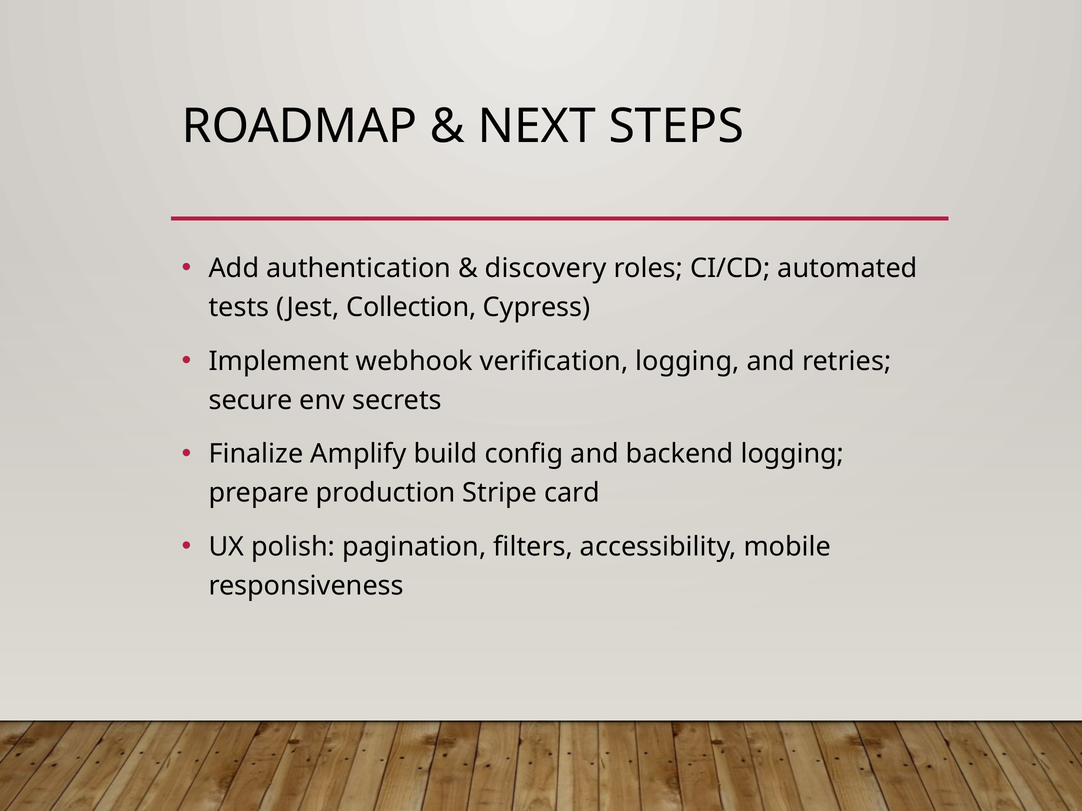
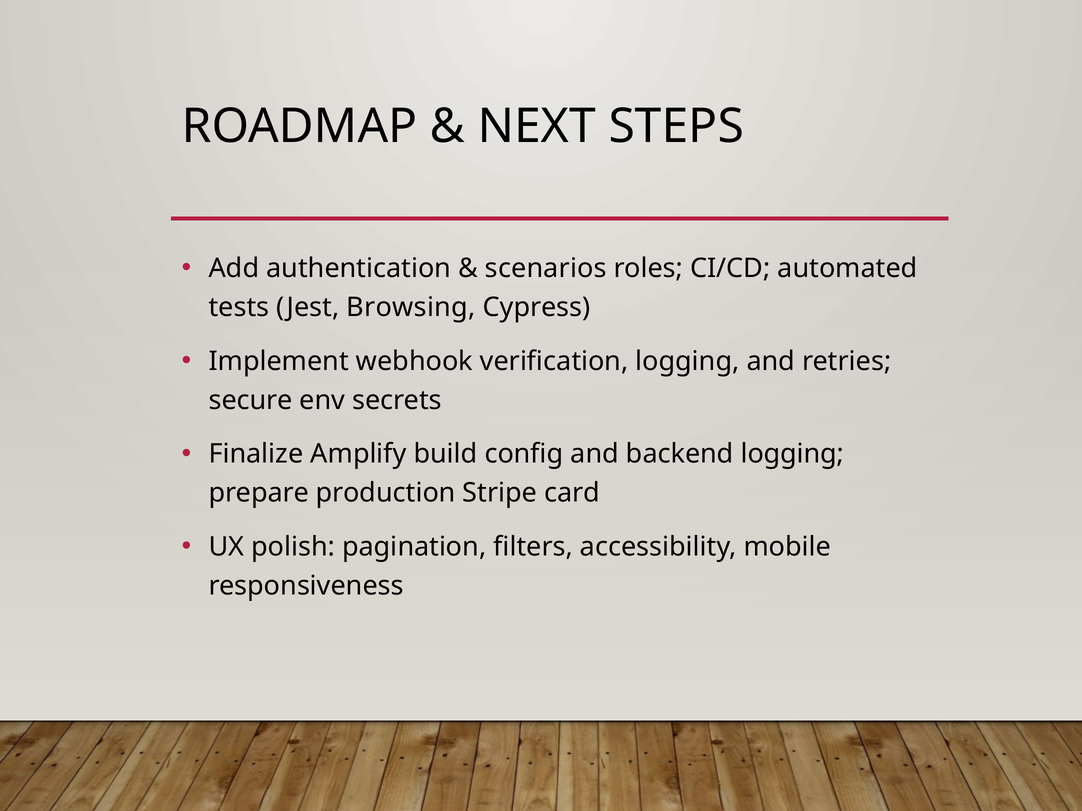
discovery: discovery -> scenarios
Collection: Collection -> Browsing
